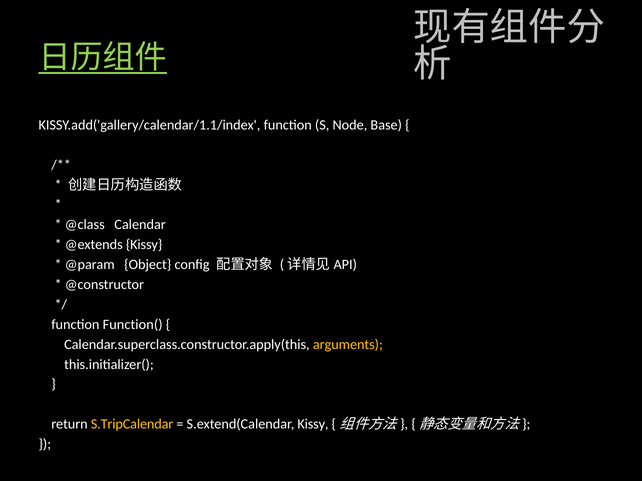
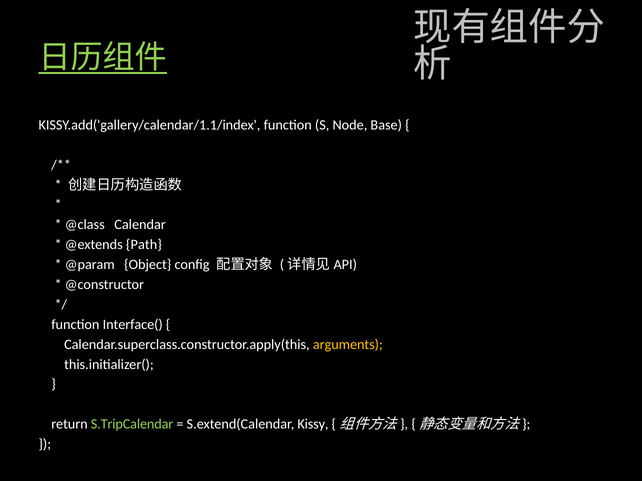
@extends Kissy: Kissy -> Path
Function(: Function( -> Interface(
S.TripCalendar colour: yellow -> light green
